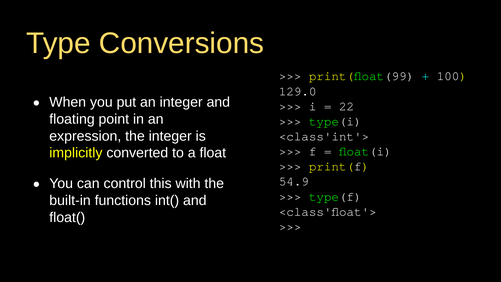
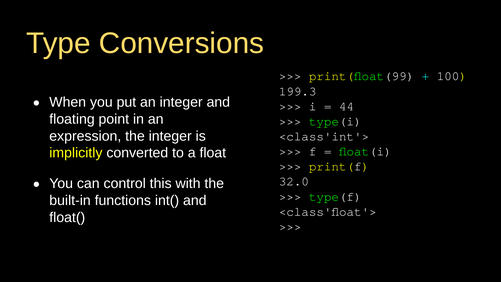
129.0: 129.0 -> 199.3
22: 22 -> 44
54.9: 54.9 -> 32.0
